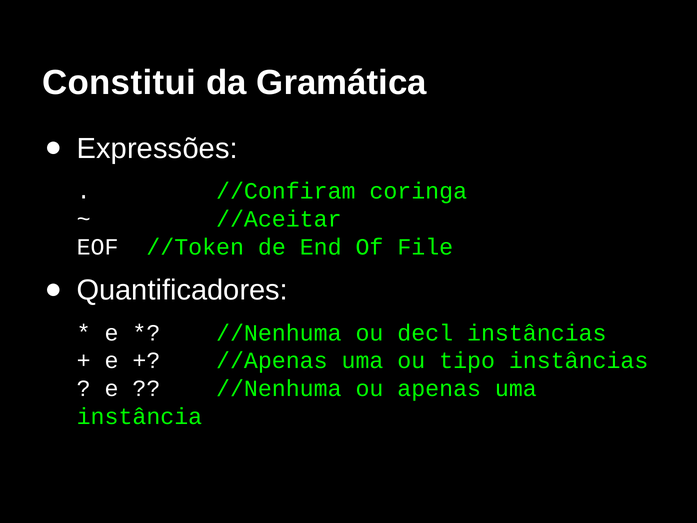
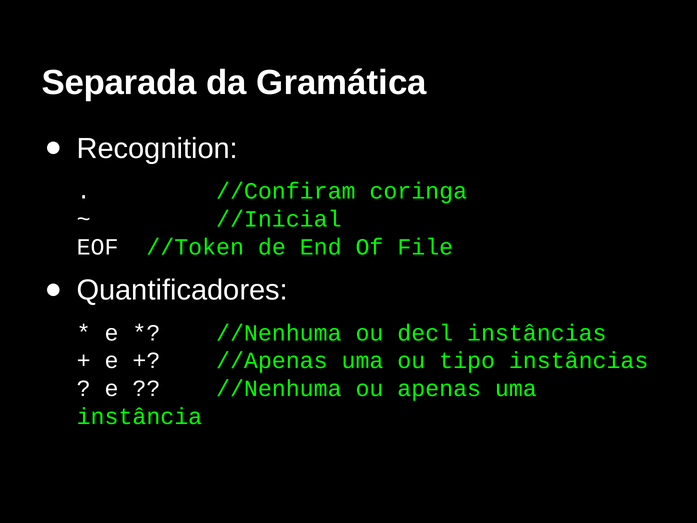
Constitui: Constitui -> Separada
Expressões: Expressões -> Recognition
//Aceitar: //Aceitar -> //Inicial
